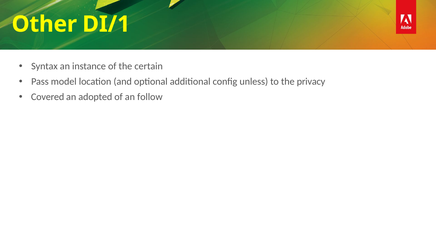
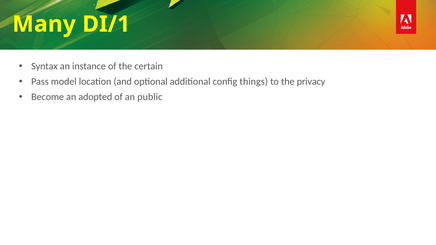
Other: Other -> Many
unless: unless -> things
Covered: Covered -> Become
follow: follow -> public
